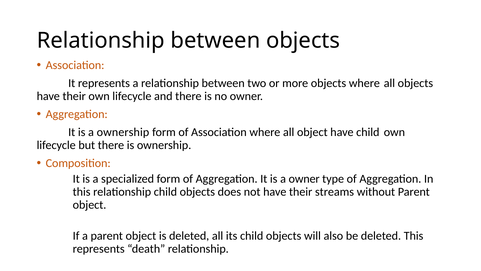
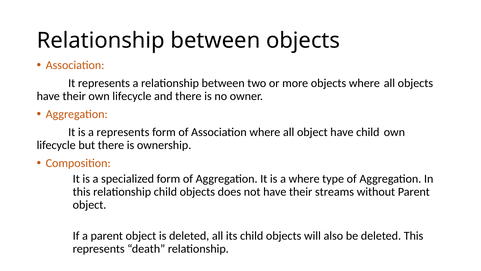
a ownership: ownership -> represents
a owner: owner -> where
